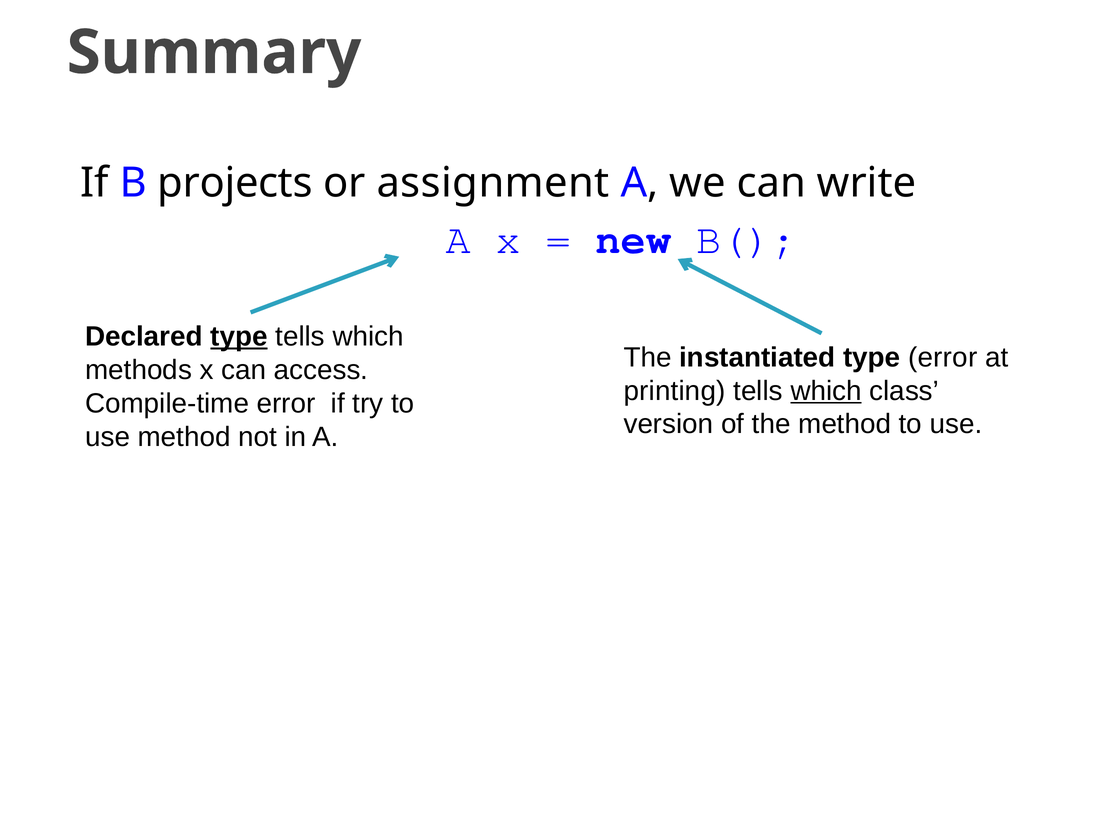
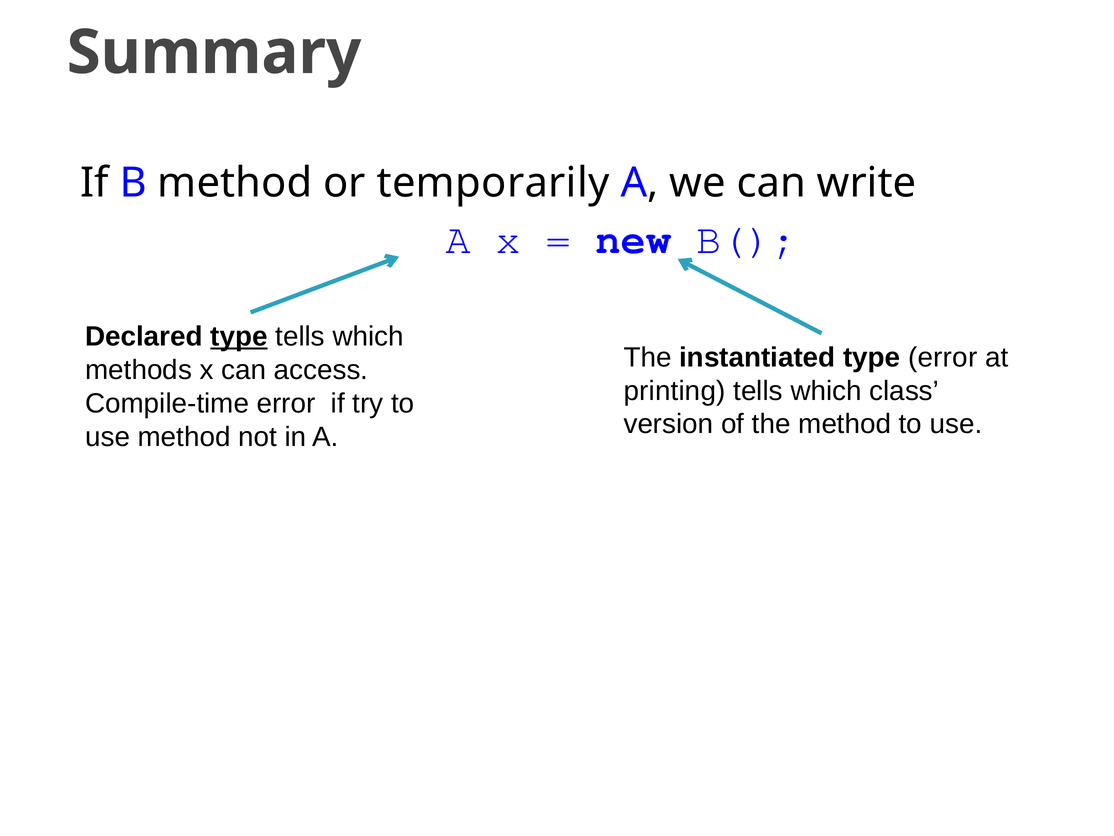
B projects: projects -> method
assignment: assignment -> temporarily
which at (826, 391) underline: present -> none
